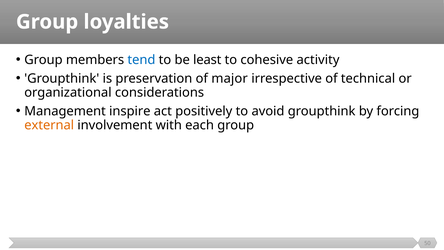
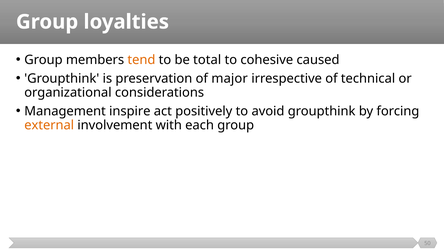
tend colour: blue -> orange
least: least -> total
activity: activity -> caused
